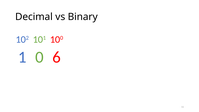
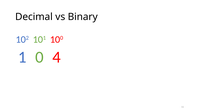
6: 6 -> 4
